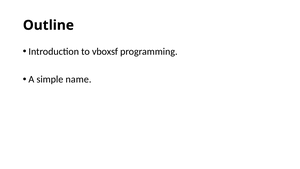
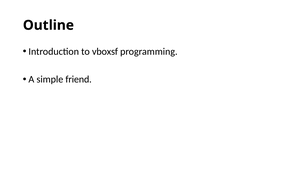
name: name -> friend
